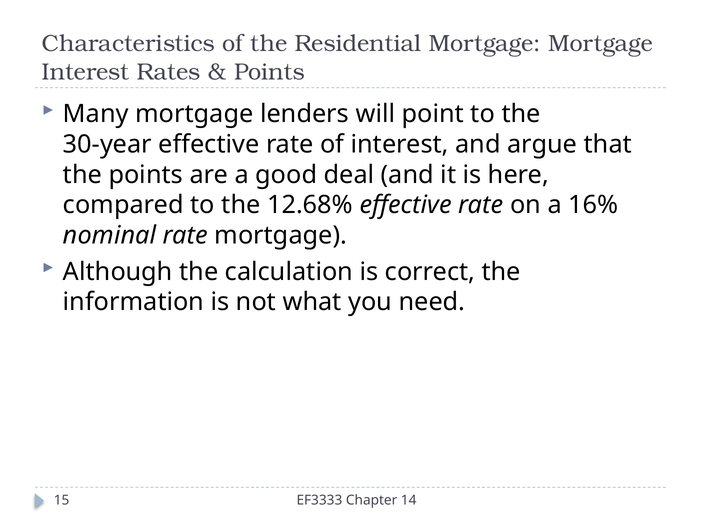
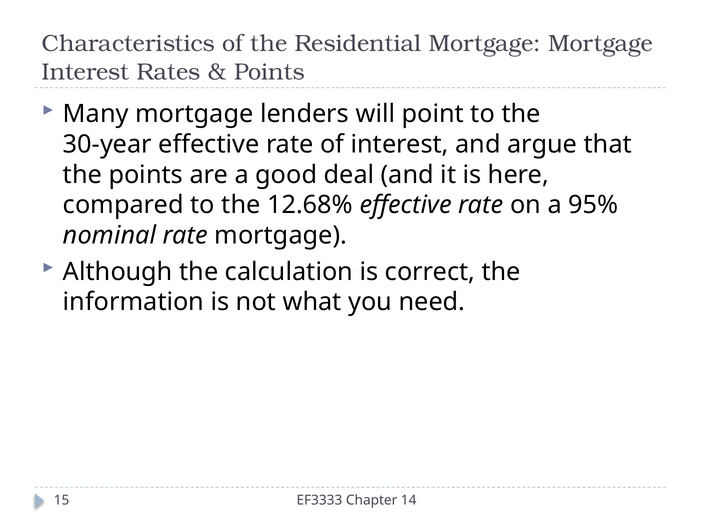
16%: 16% -> 95%
